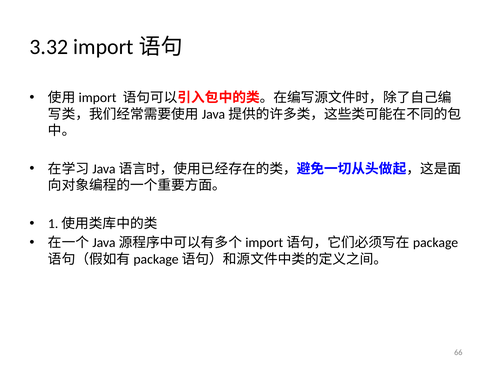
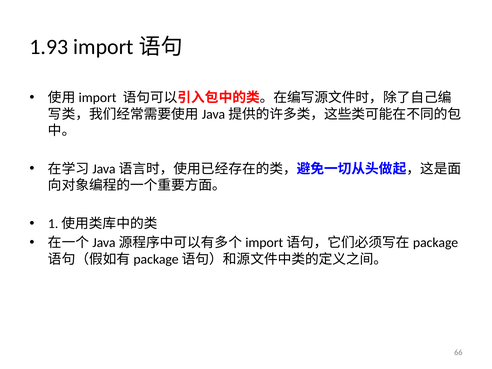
3.32: 3.32 -> 1.93
